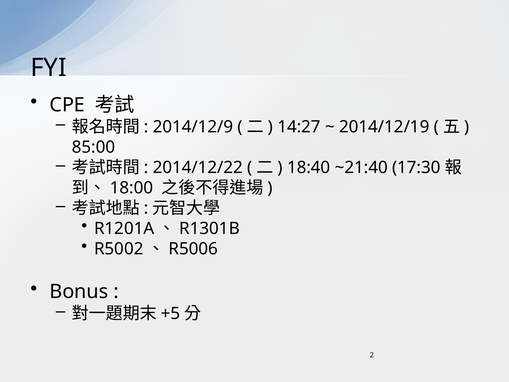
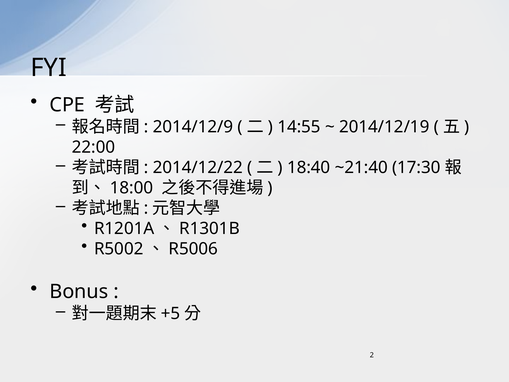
14:27: 14:27 -> 14:55
85:00: 85:00 -> 22:00
